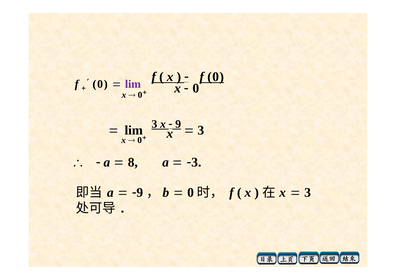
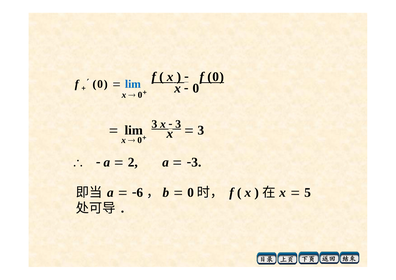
lim at (133, 84) colour: purple -> blue
9 at (178, 124): 9 -> 3
8: 8 -> 2
9 at (140, 192): 9 -> 6
3 at (308, 192): 3 -> 5
